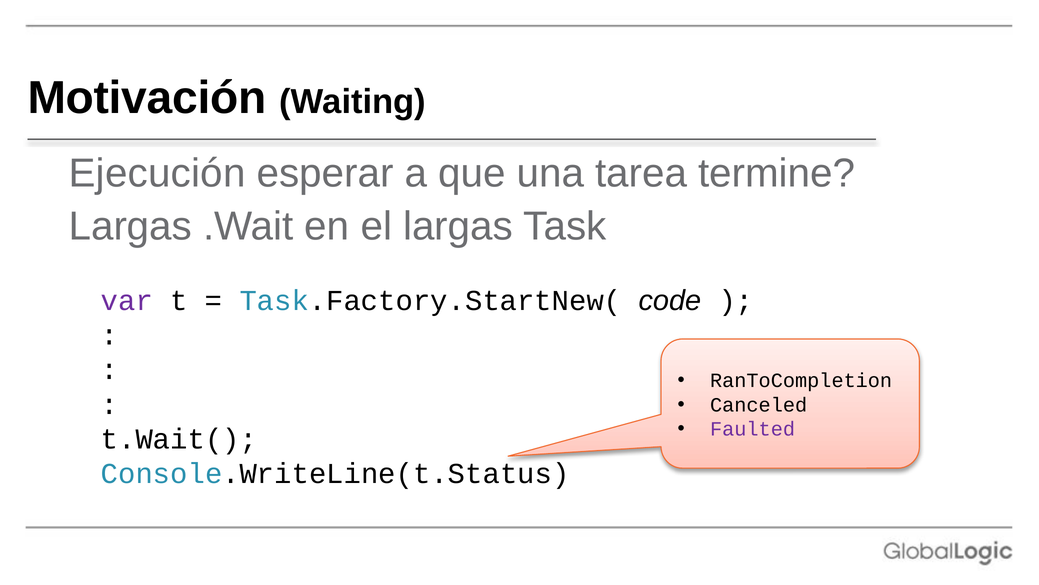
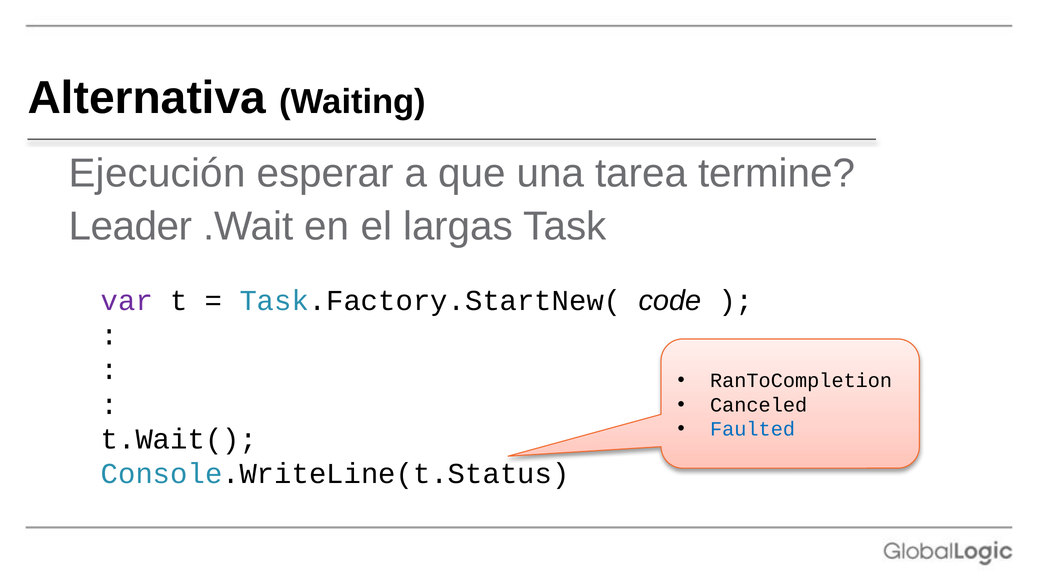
Motivación: Motivación -> Alternativa
Largas at (130, 226): Largas -> Leader
Faulted colour: purple -> blue
